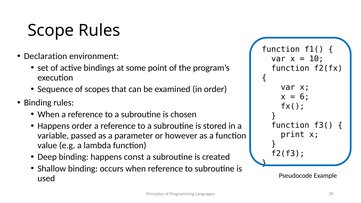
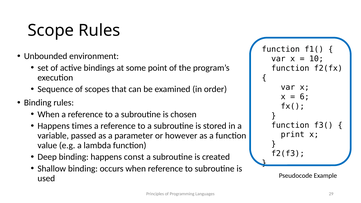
Declaration: Declaration -> Unbounded
Happens order: order -> times
